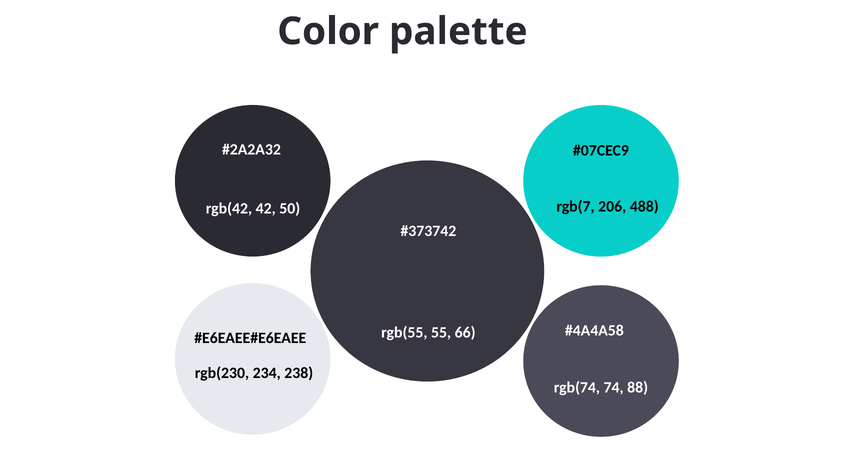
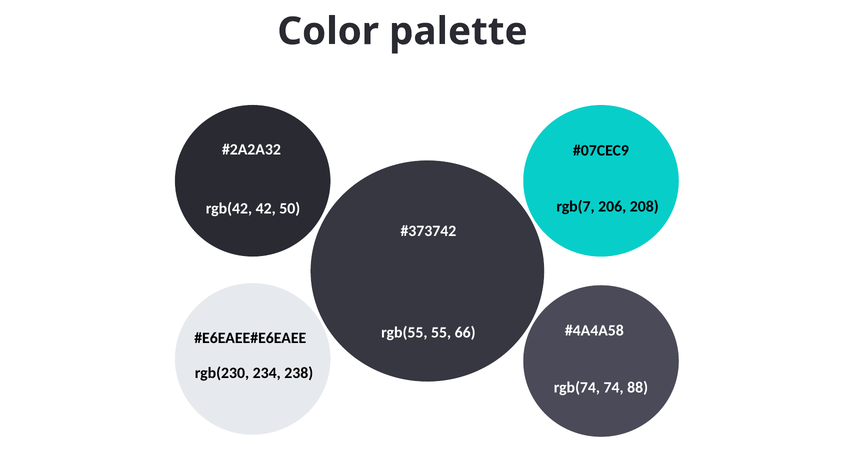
488: 488 -> 208
